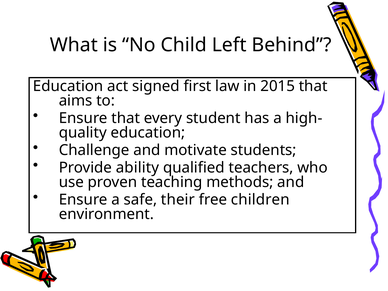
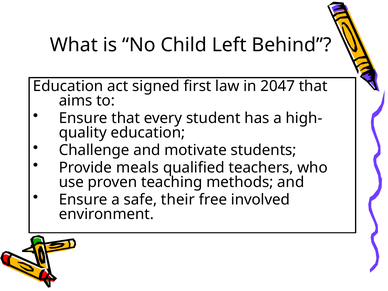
2015: 2015 -> 2047
ability: ability -> meals
children: children -> involved
